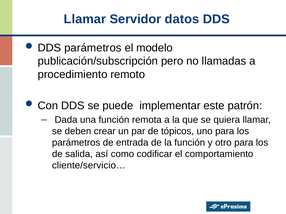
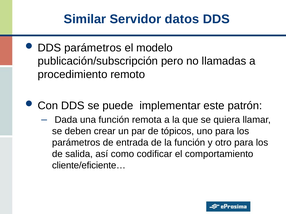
Llamar at (85, 19): Llamar -> Similar
cliente/servicio…: cliente/servicio… -> cliente/eficiente…
